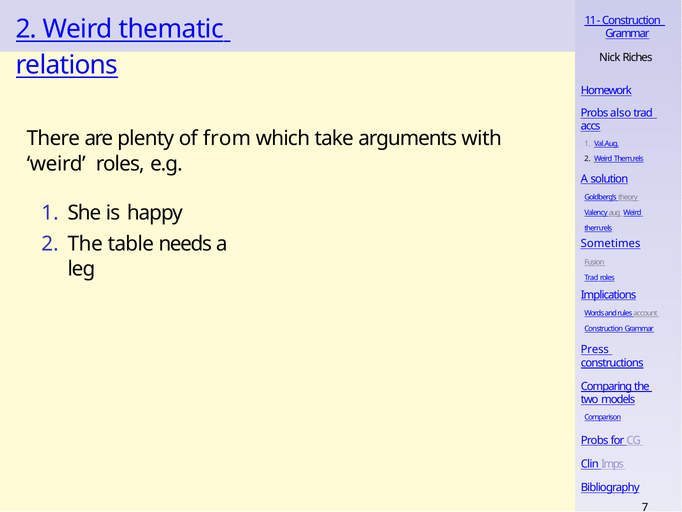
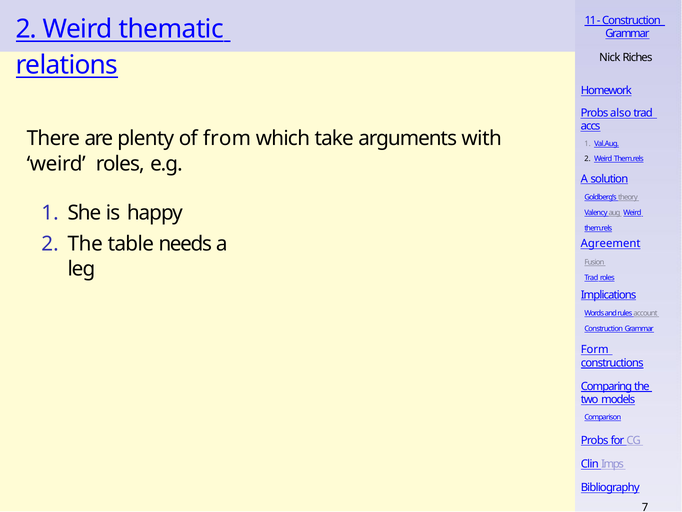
Sometimes: Sometimes -> Agreement
Press: Press -> Form
